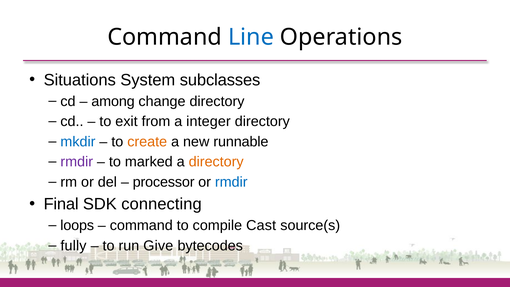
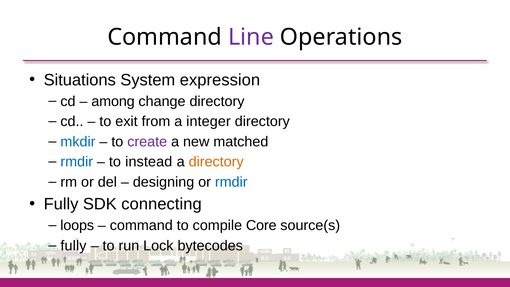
Line colour: blue -> purple
subclasses: subclasses -> expression
create colour: orange -> purple
runnable: runnable -> matched
rmdir at (77, 162) colour: purple -> blue
marked: marked -> instead
processor: processor -> designing
Final at (61, 204): Final -> Fully
Cast: Cast -> Core
Give: Give -> Lock
